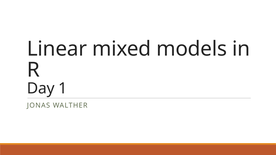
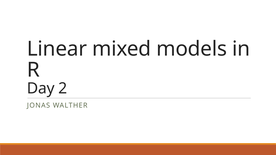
1: 1 -> 2
